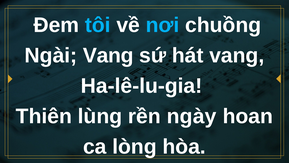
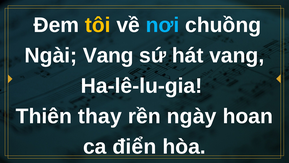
tôi colour: light blue -> yellow
lùng: lùng -> thay
lòng: lòng -> điển
